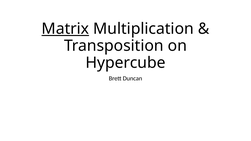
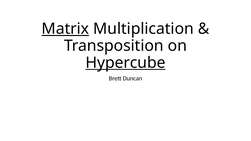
Hypercube underline: none -> present
